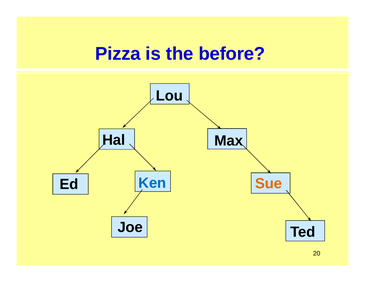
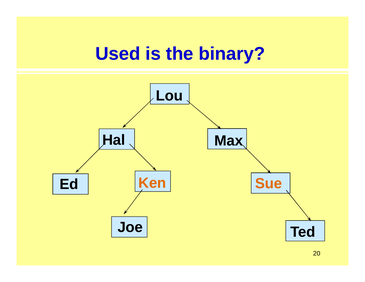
Pizza: Pizza -> Used
before: before -> binary
Ken colour: blue -> orange
